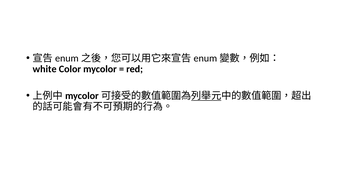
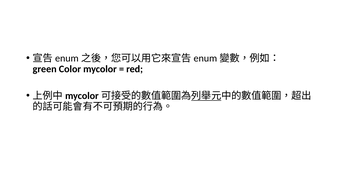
white: white -> green
